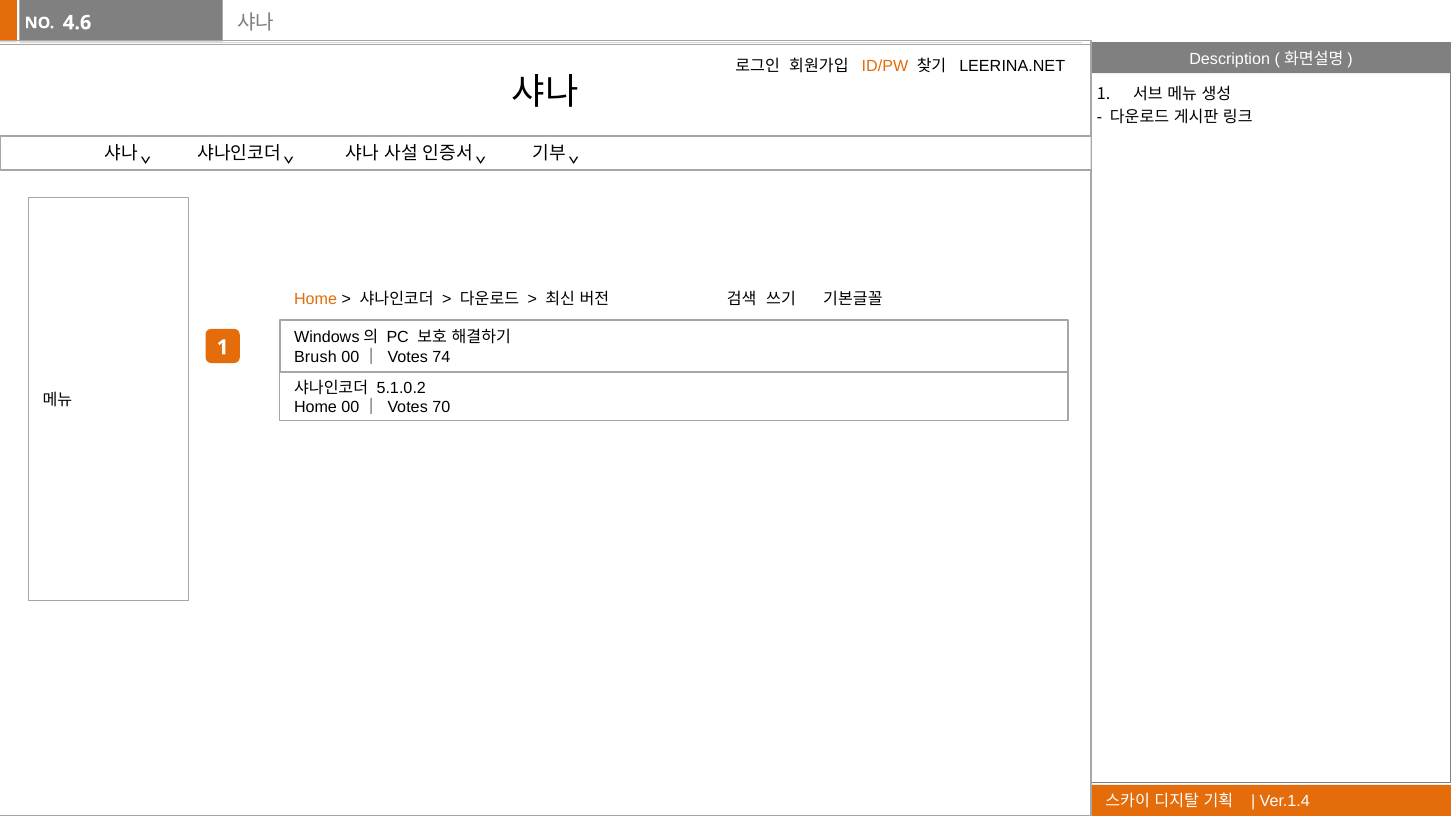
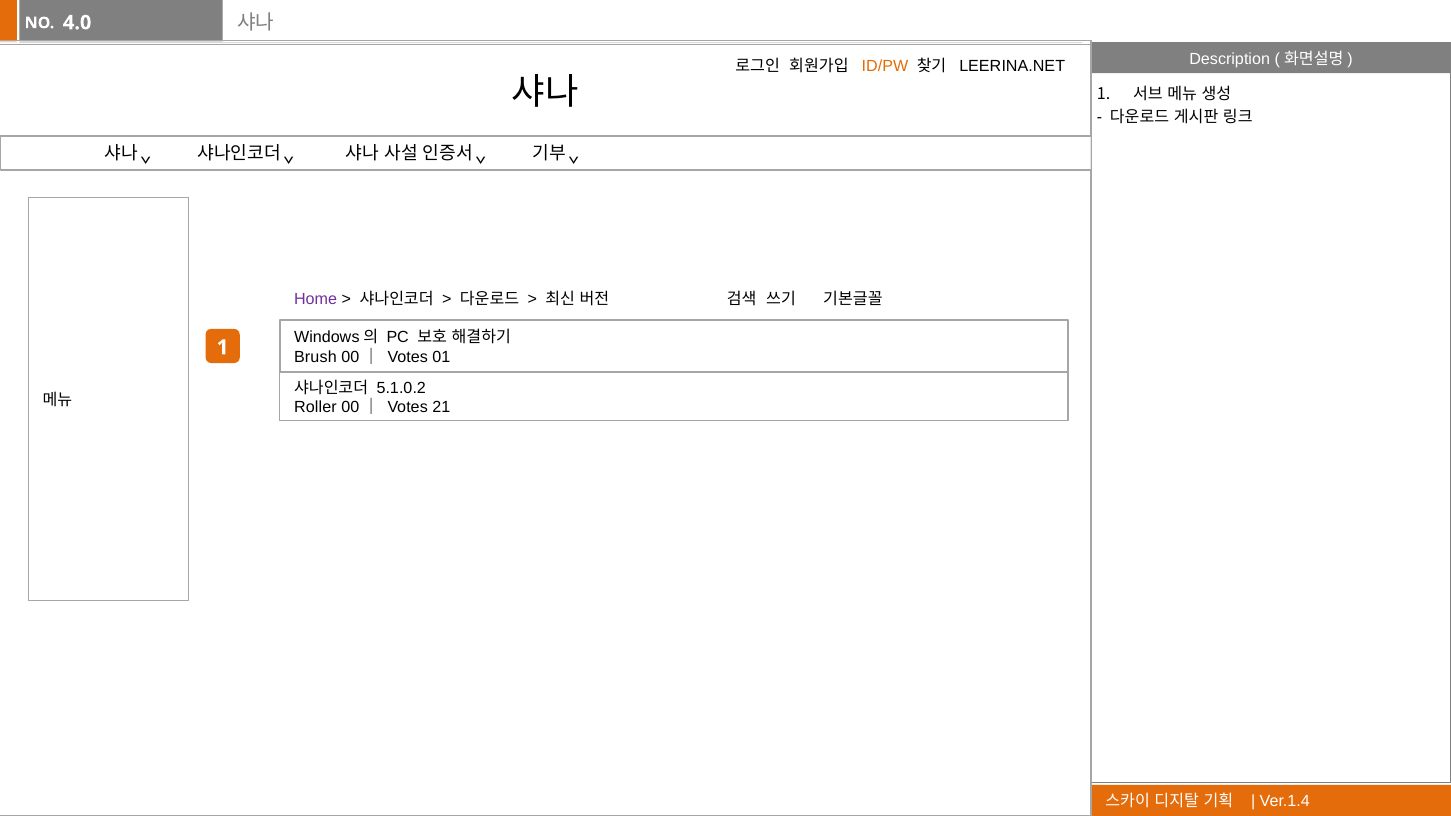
4.6: 4.6 -> 4.0
Home at (316, 299) colour: orange -> purple
74: 74 -> 01
Home at (315, 407): Home -> Roller
70: 70 -> 21
